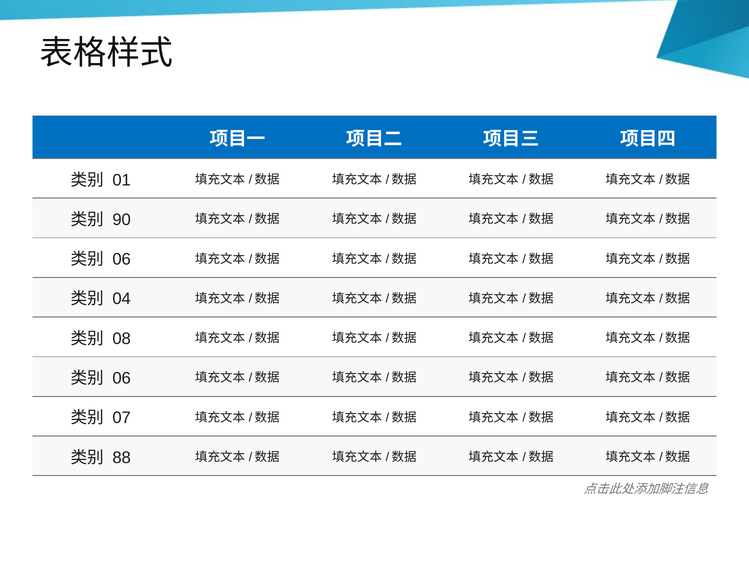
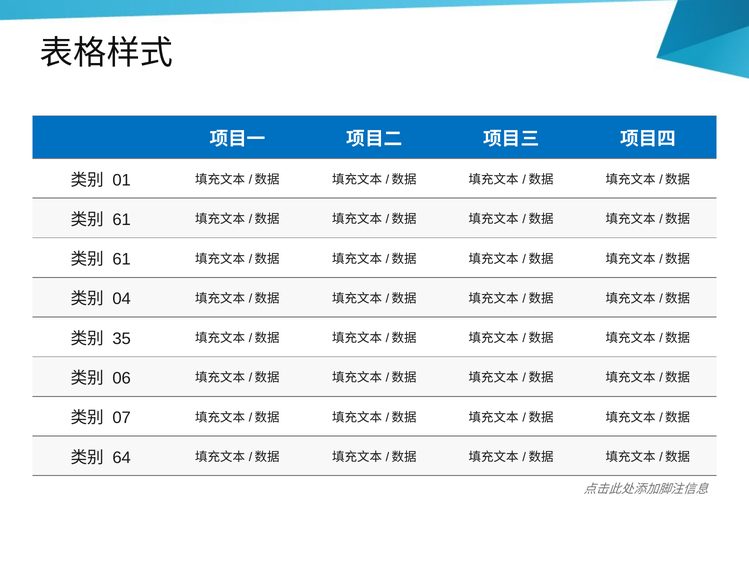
90 at (122, 220): 90 -> 61
06 at (122, 259): 06 -> 61
08: 08 -> 35
88: 88 -> 64
